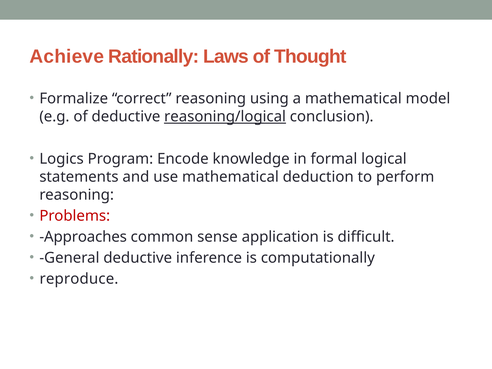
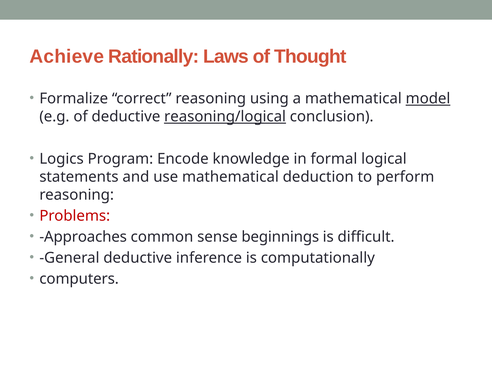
model underline: none -> present
application: application -> beginnings
reproduce: reproduce -> computers
